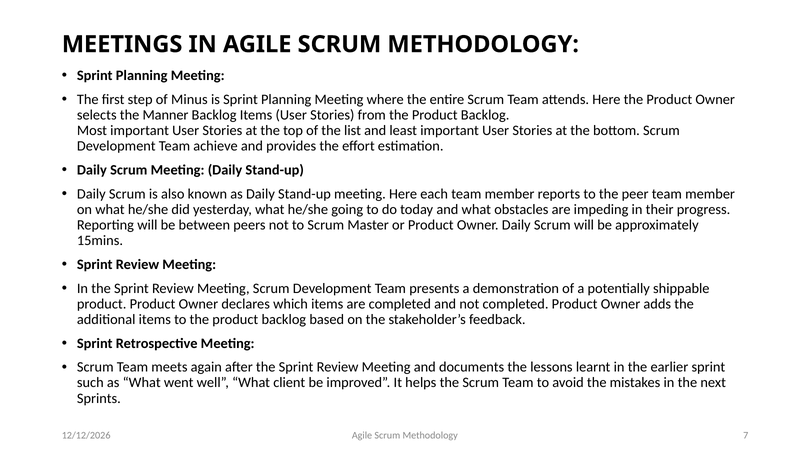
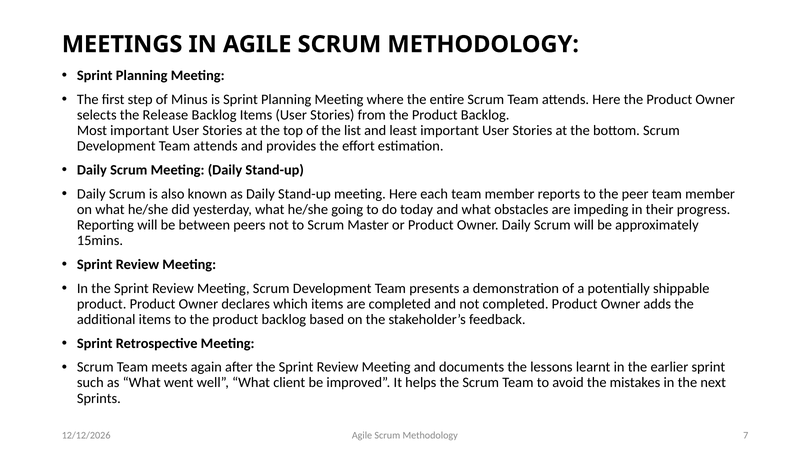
Manner: Manner -> Release
Development Team achieve: achieve -> attends
